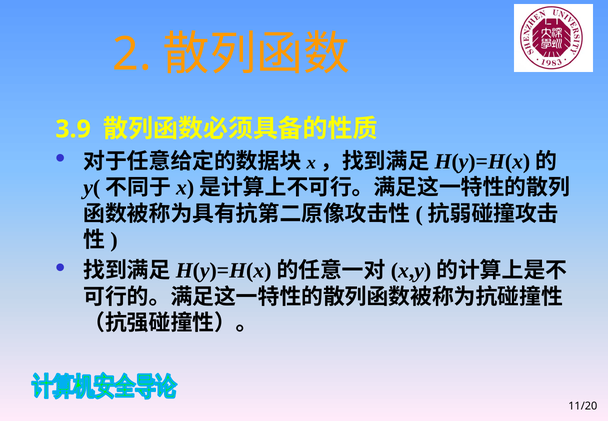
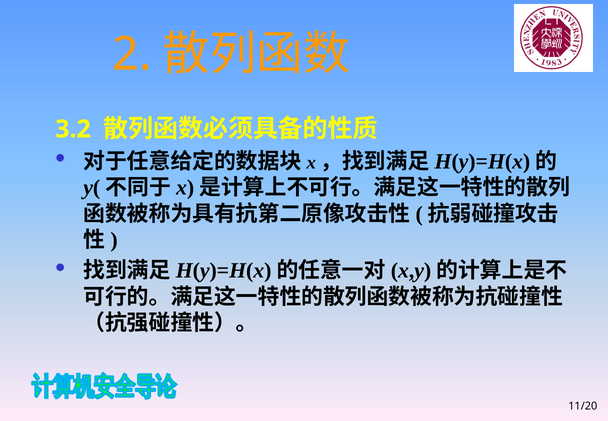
3.9: 3.9 -> 3.2
